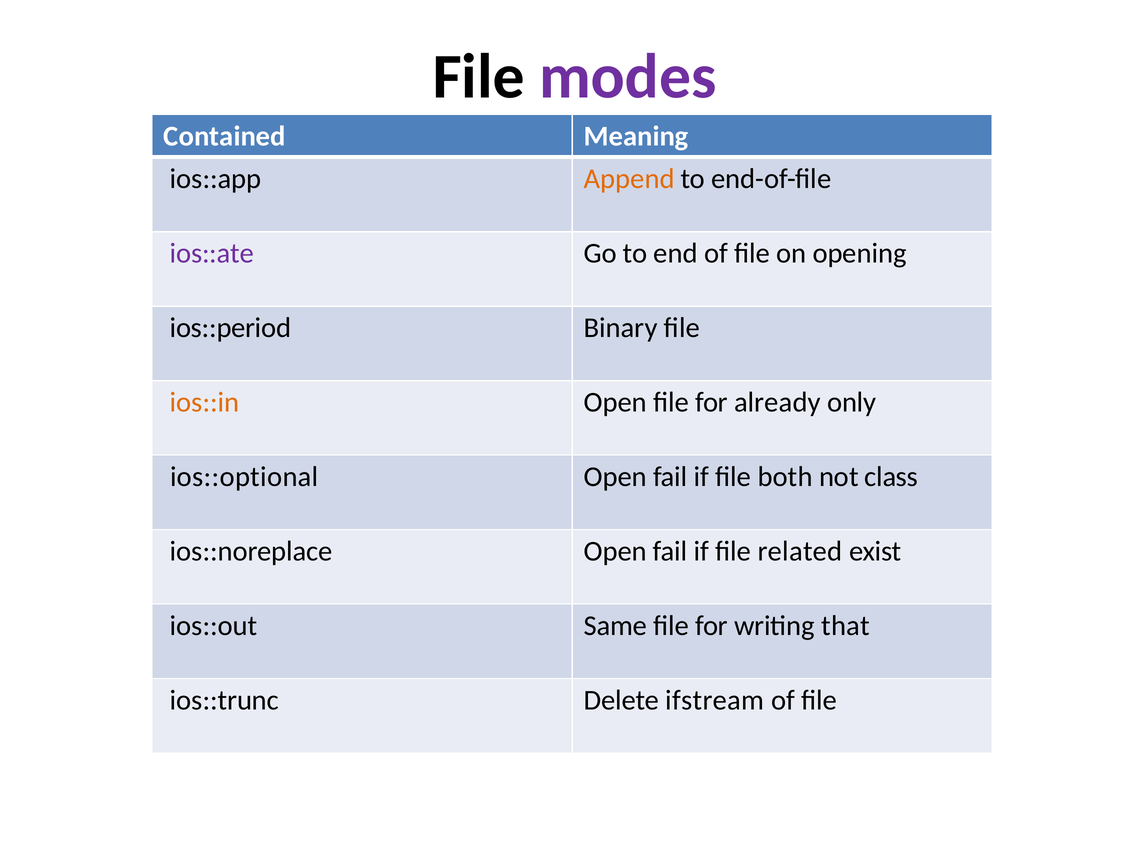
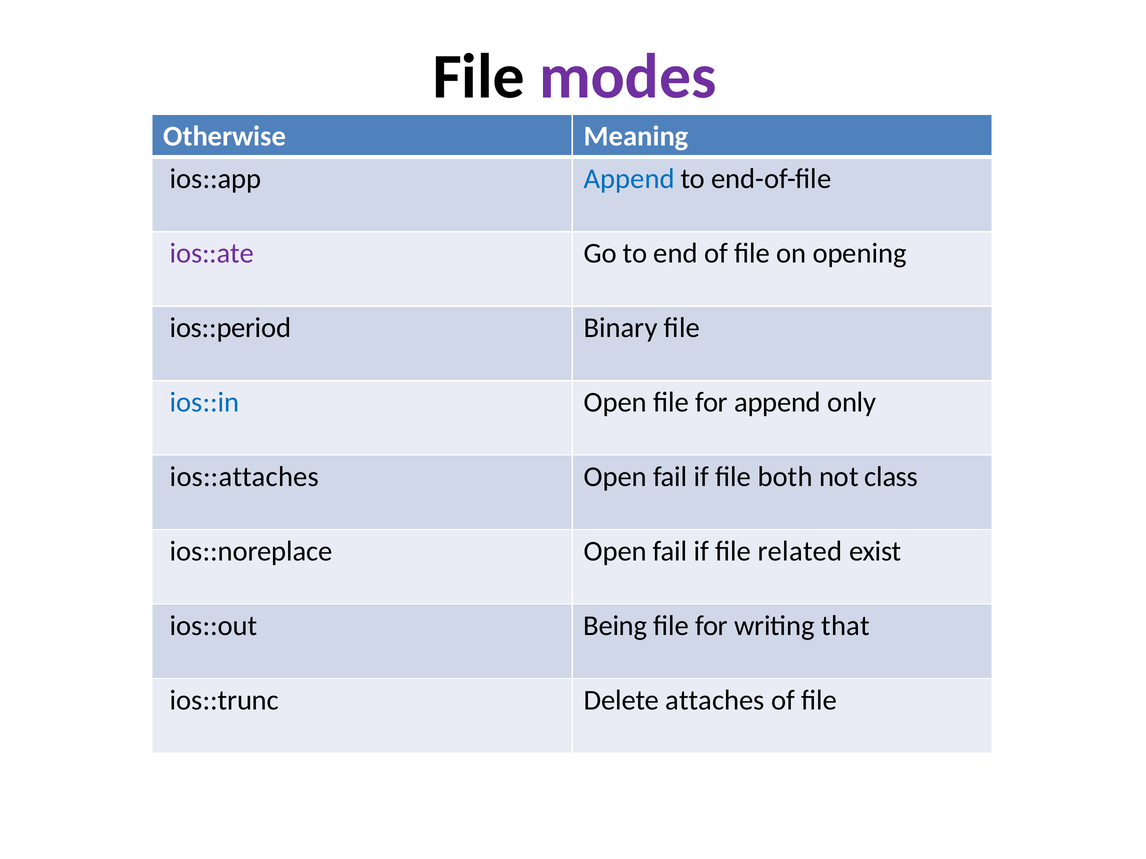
Contained: Contained -> Otherwise
Append at (629, 179) colour: orange -> blue
ios::in colour: orange -> blue
for already: already -> append
ios::optional: ios::optional -> ios::attaches
Same: Same -> Being
ifstream: ifstream -> attaches
